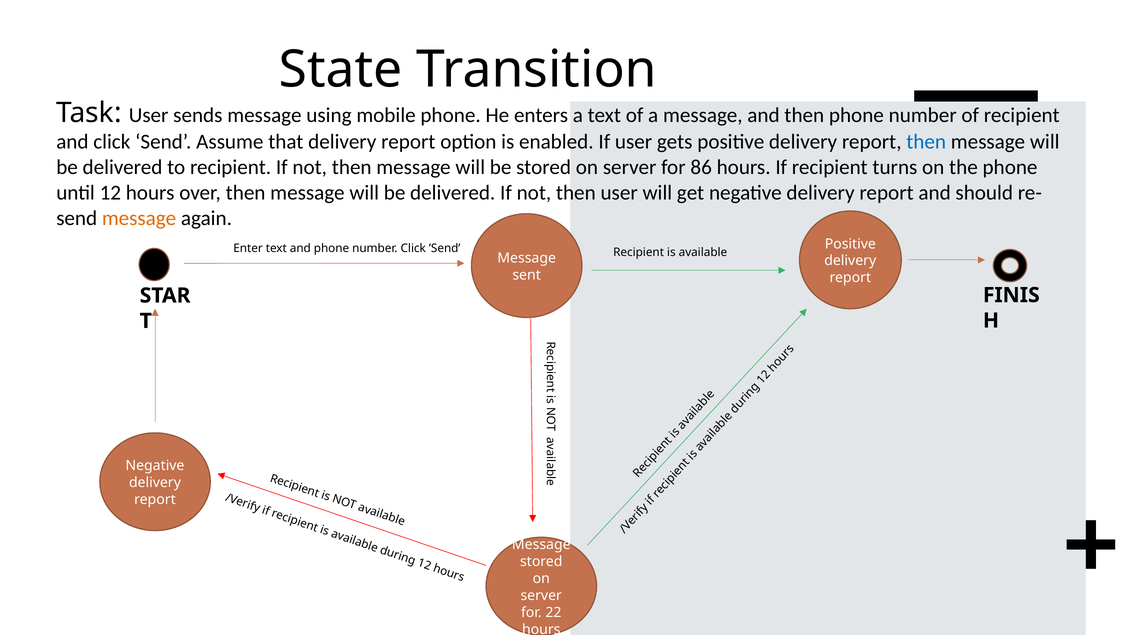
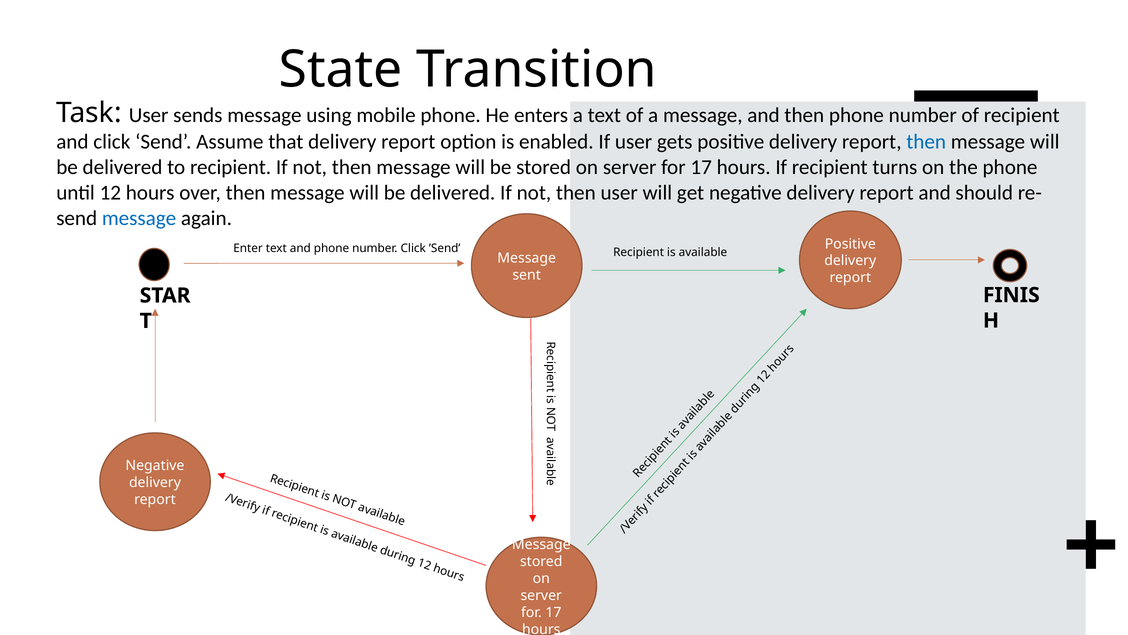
86 at (701, 167): 86 -> 17
message at (139, 218) colour: orange -> blue
22 at (553, 612): 22 -> 17
